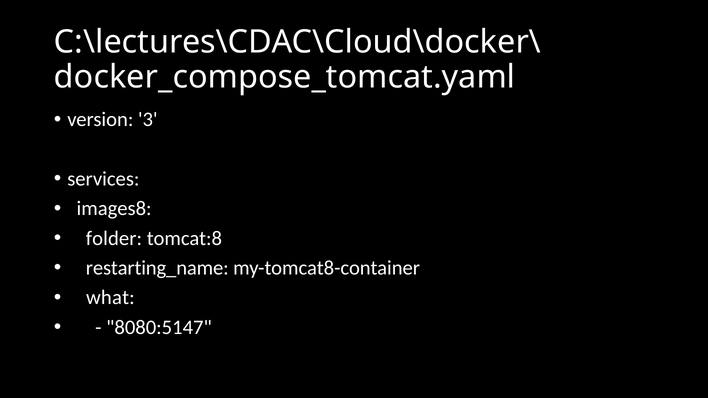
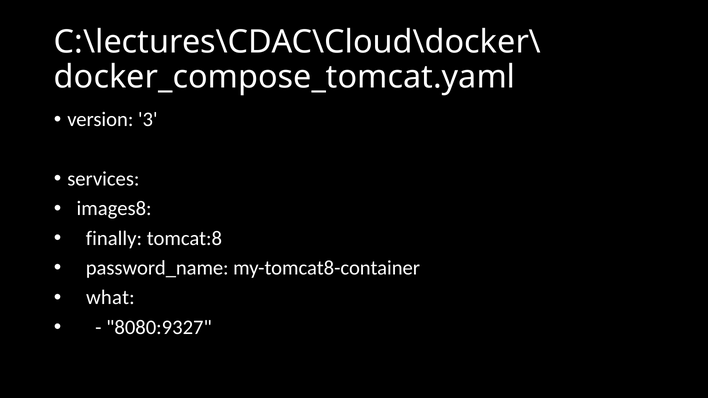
folder: folder -> finally
restarting_name: restarting_name -> password_name
8080:5147: 8080:5147 -> 8080:9327
